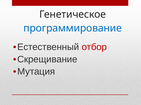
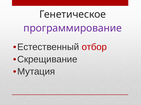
программирование colour: blue -> purple
